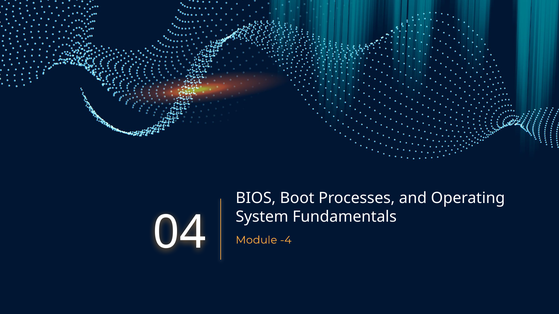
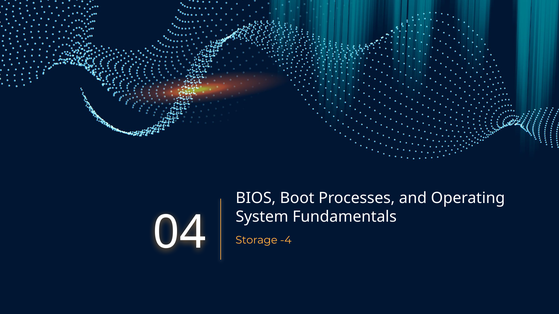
Module: Module -> Storage
